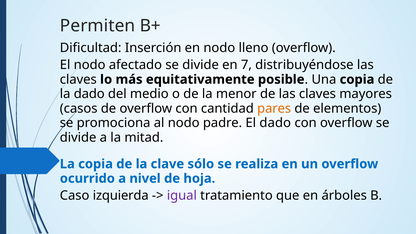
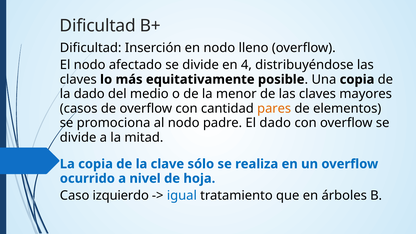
Permiten at (98, 26): Permiten -> Dificultad
7: 7 -> 4
izquierda: izquierda -> izquierdo
igual colour: purple -> blue
